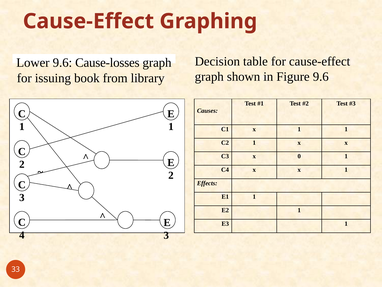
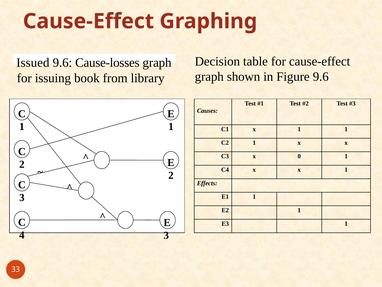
Lower: Lower -> Issued
